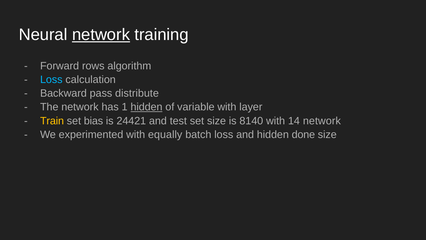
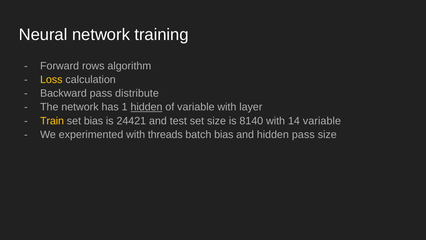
network at (101, 34) underline: present -> none
Loss at (51, 80) colour: light blue -> yellow
14 network: network -> variable
equally: equally -> threads
batch loss: loss -> bias
hidden done: done -> pass
